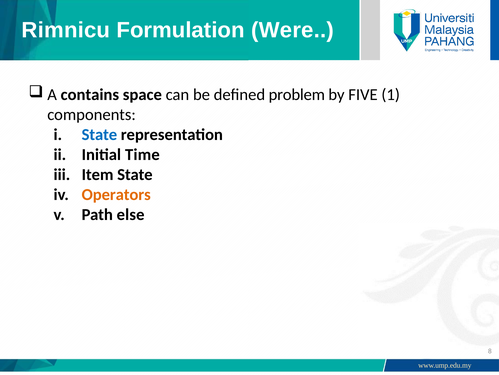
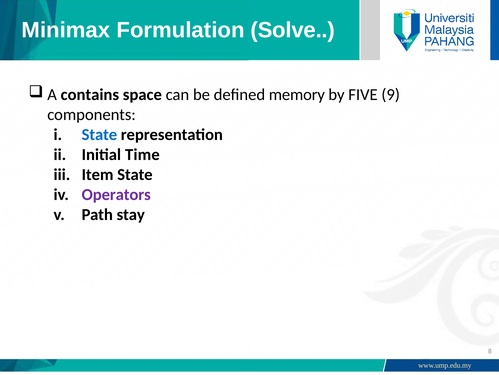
Rimnicu: Rimnicu -> Minimax
Were: Were -> Solve
problem: problem -> memory
1: 1 -> 9
Operators colour: orange -> purple
else: else -> stay
